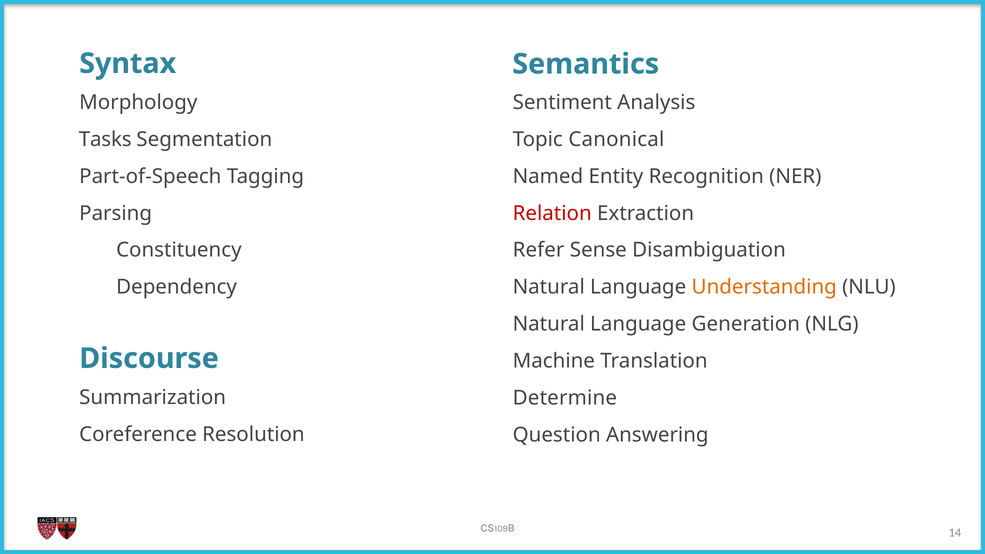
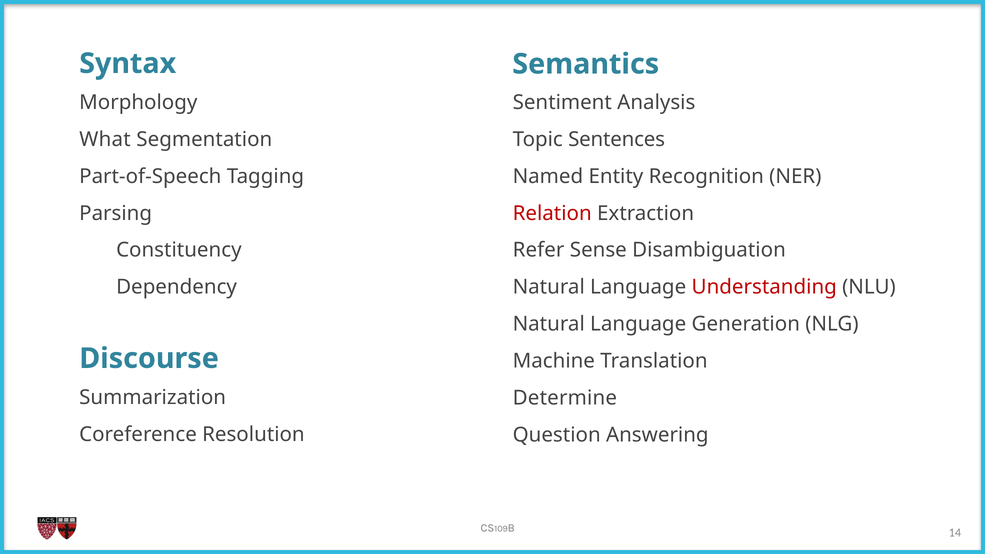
Tasks: Tasks -> What
Canonical: Canonical -> Sentences
Understanding colour: orange -> red
